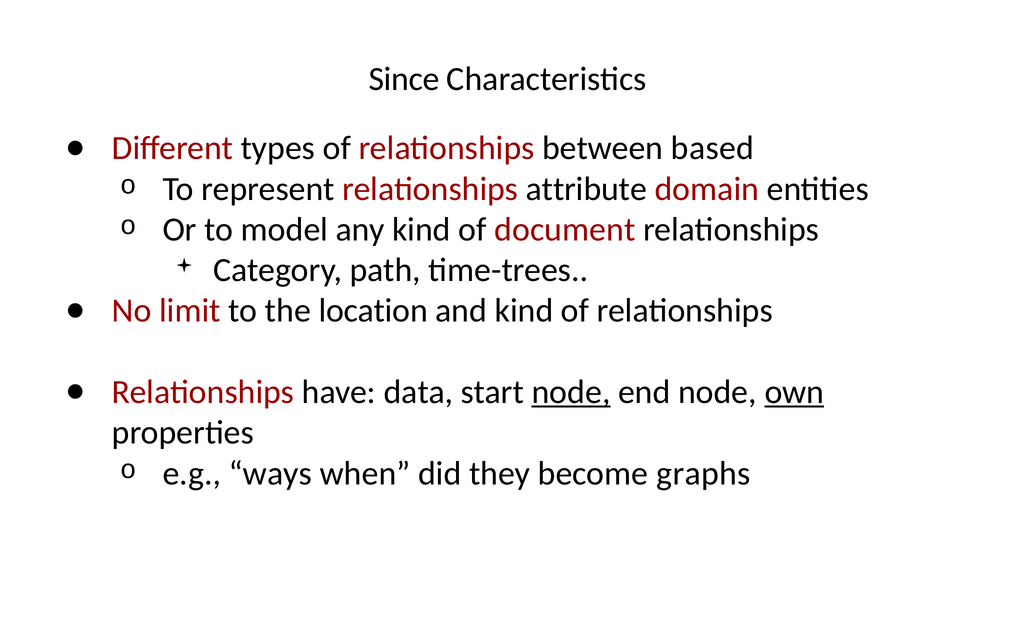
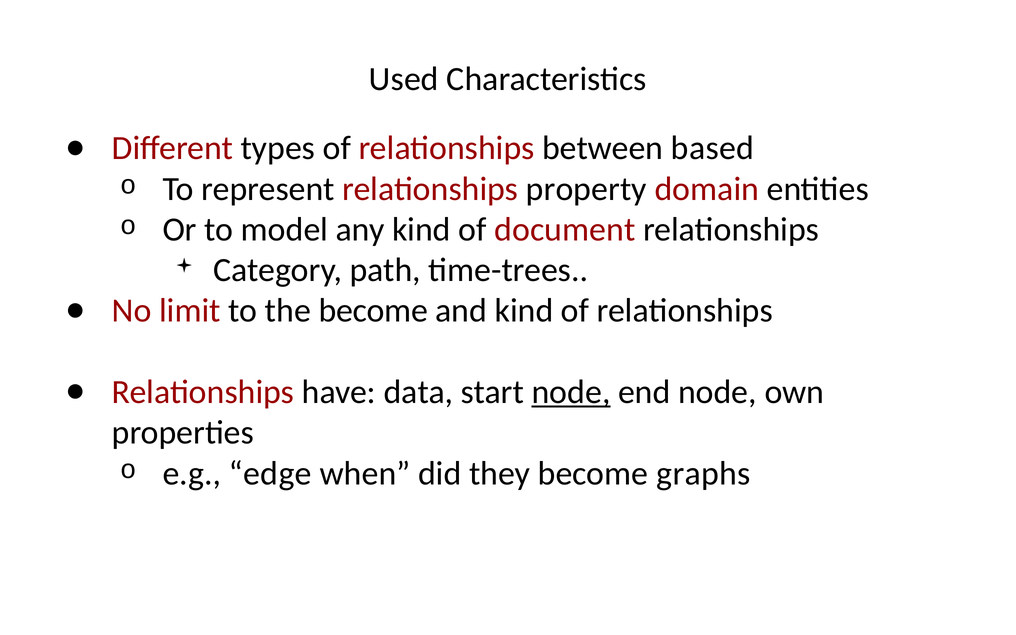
Since: Since -> Used
attribute: attribute -> property
the location: location -> become
own underline: present -> none
ways: ways -> edge
